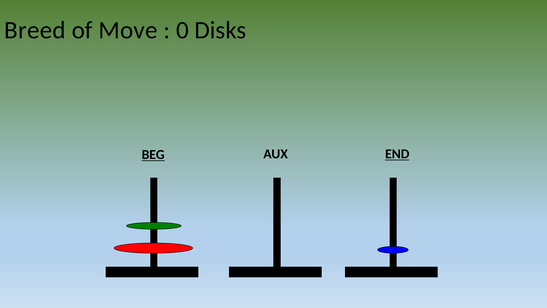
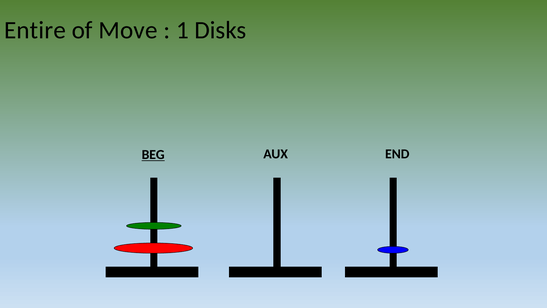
Breed: Breed -> Entire
0: 0 -> 1
END underline: present -> none
